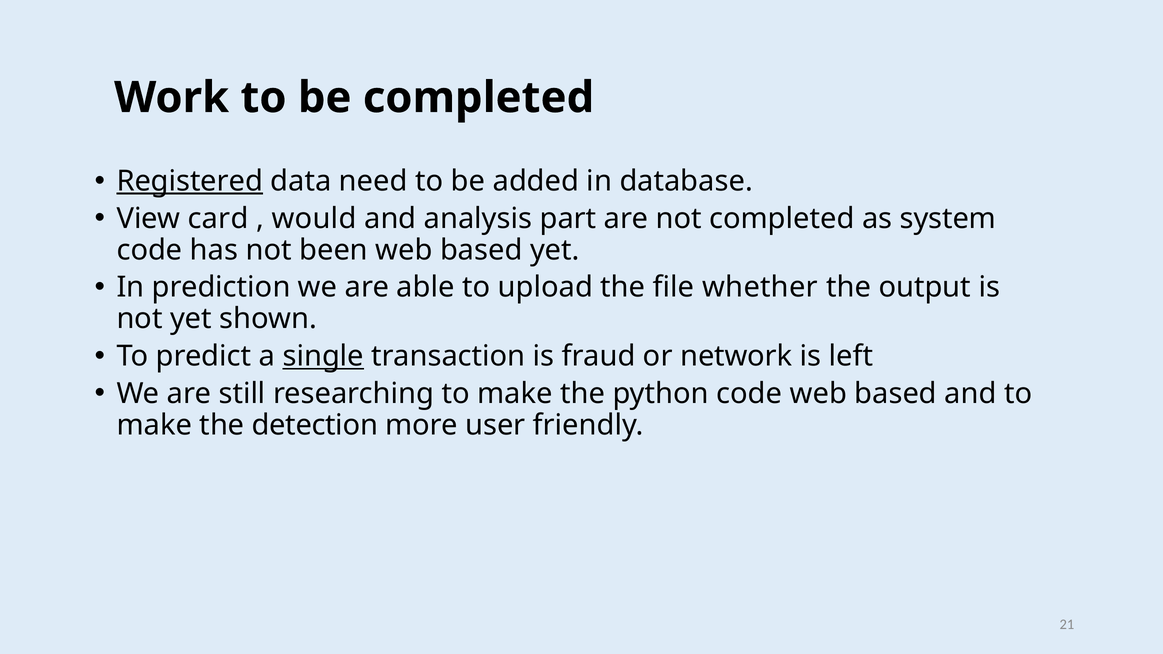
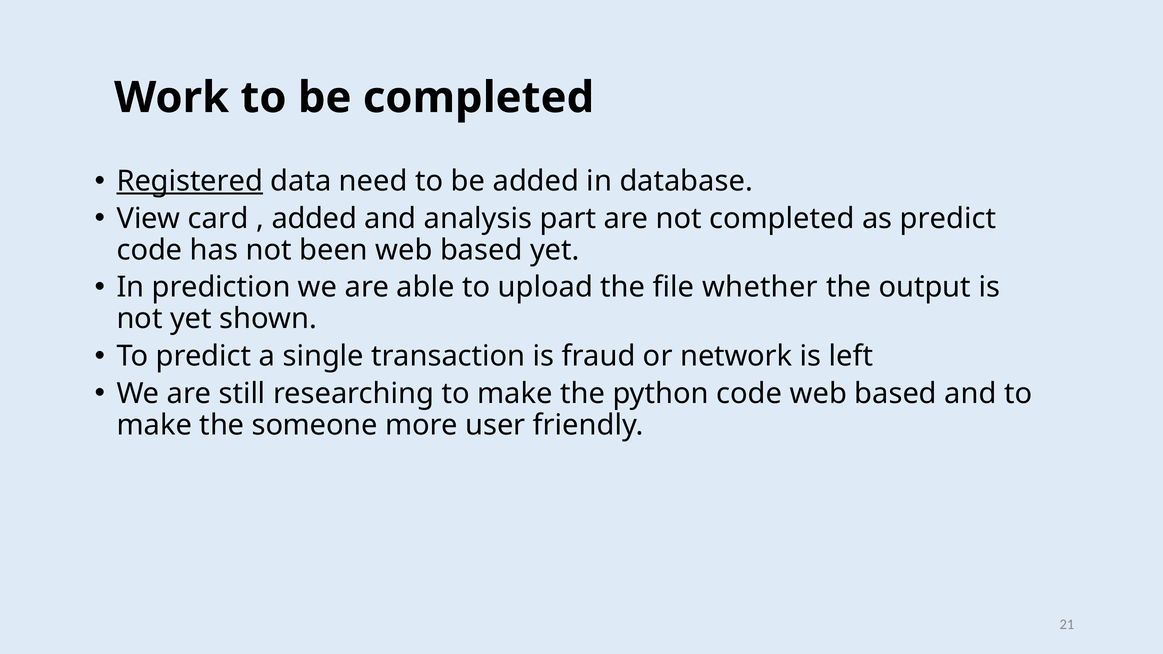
would at (314, 219): would -> added
as system: system -> predict
single underline: present -> none
detection: detection -> someone
